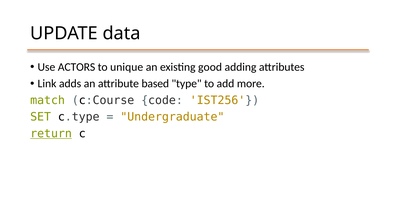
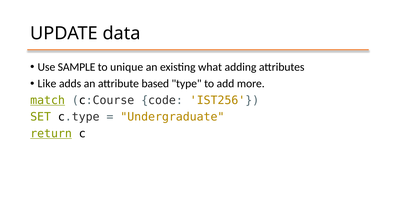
ACTORS: ACTORS -> SAMPLE
good: good -> what
Link: Link -> Like
match underline: none -> present
